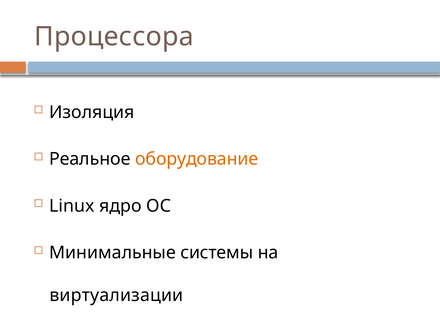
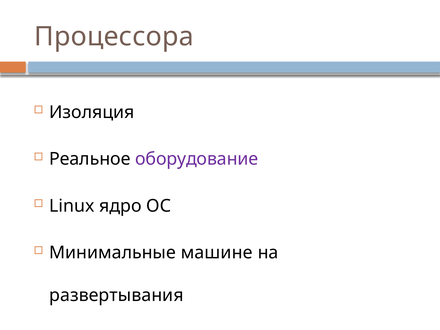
оборудование colour: orange -> purple
системы: системы -> машине
виртуализации: виртуализации -> развертывания
